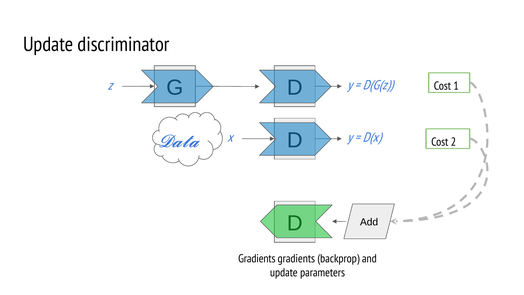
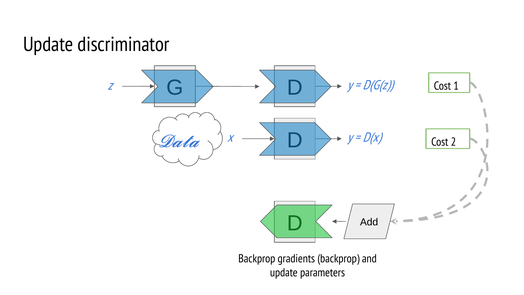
Gradients at (257, 258): Gradients -> Backprop
